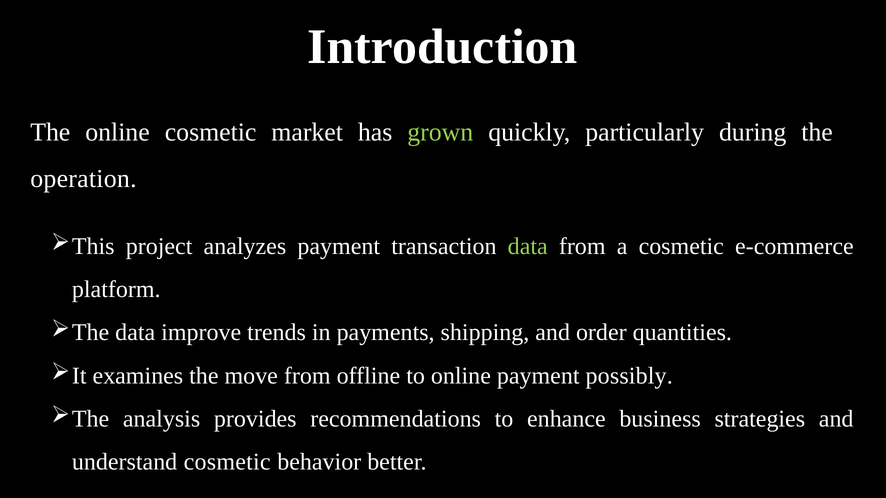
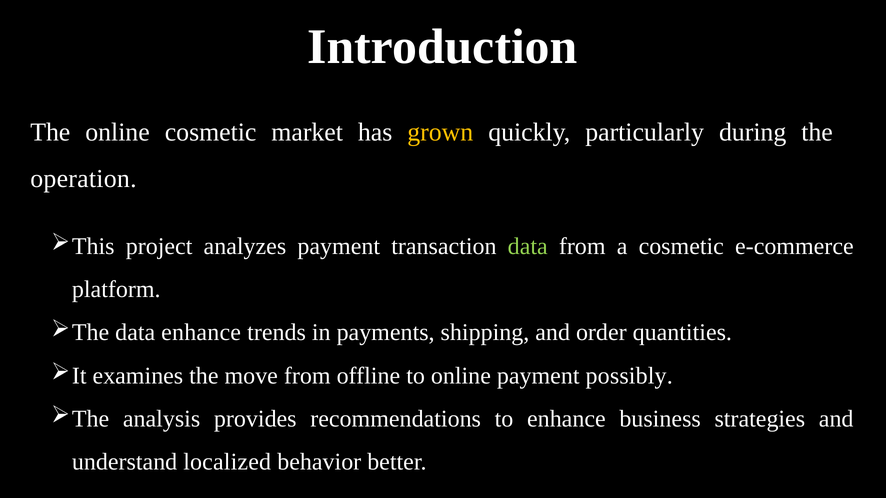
grown colour: light green -> yellow
data improve: improve -> enhance
understand cosmetic: cosmetic -> localized
